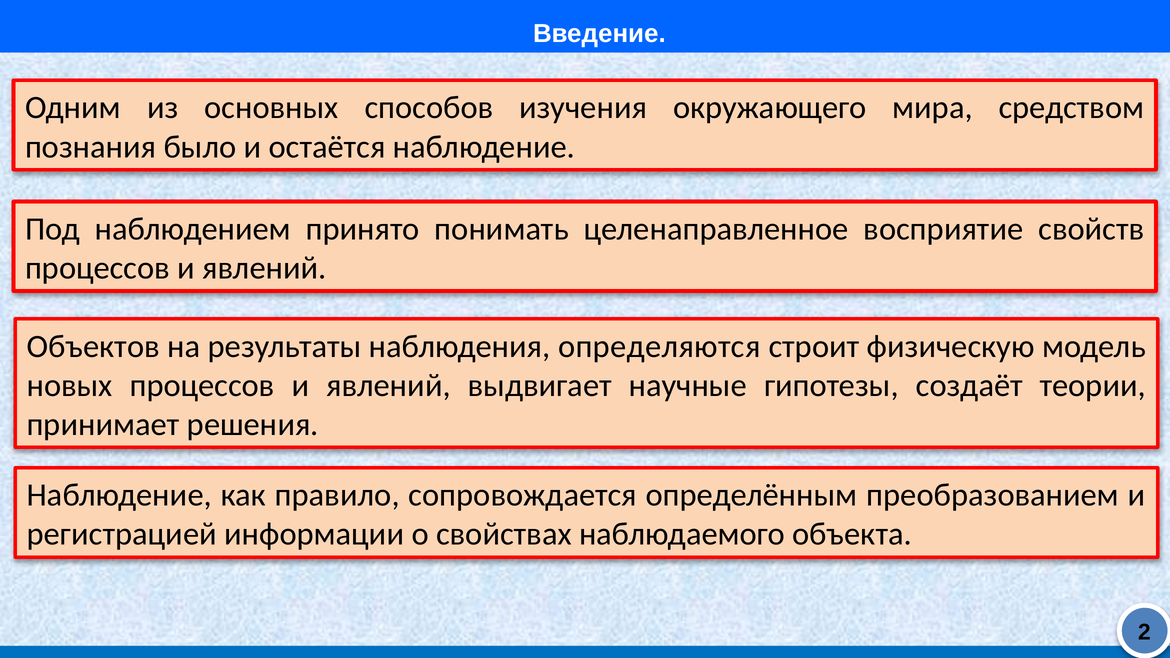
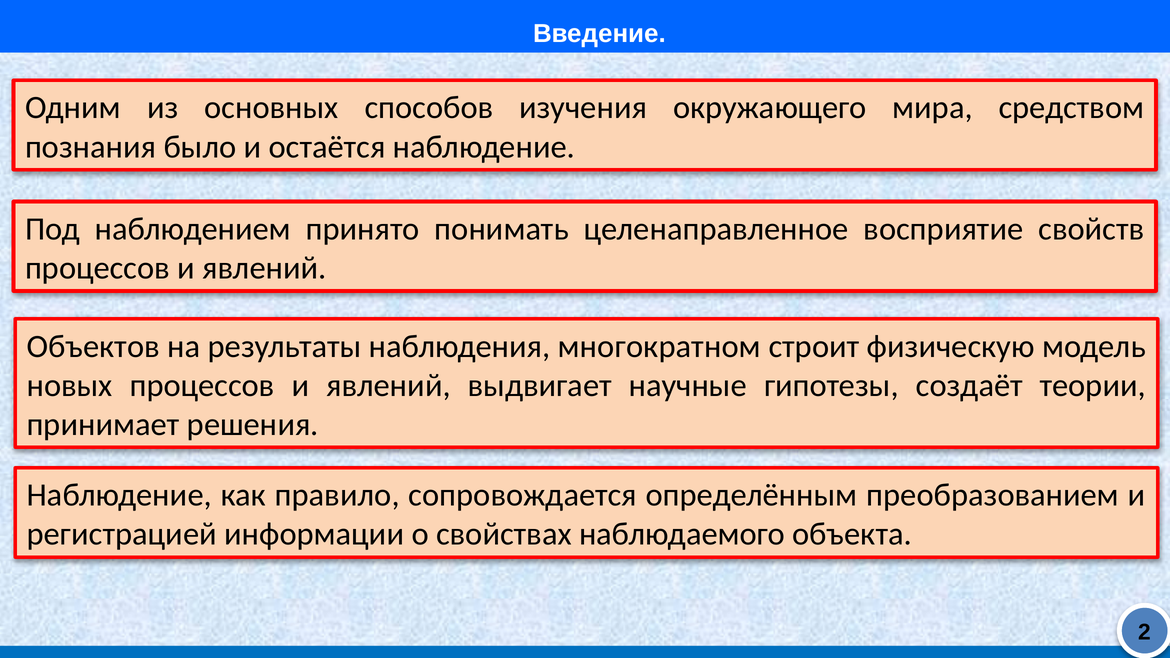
определяются: определяются -> многократном
